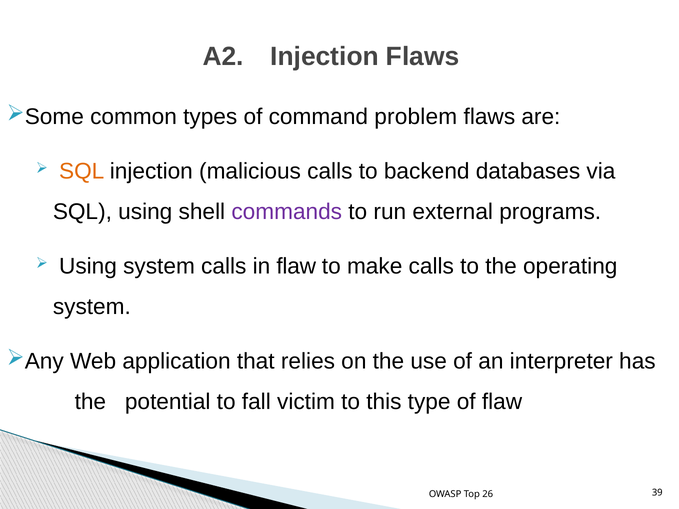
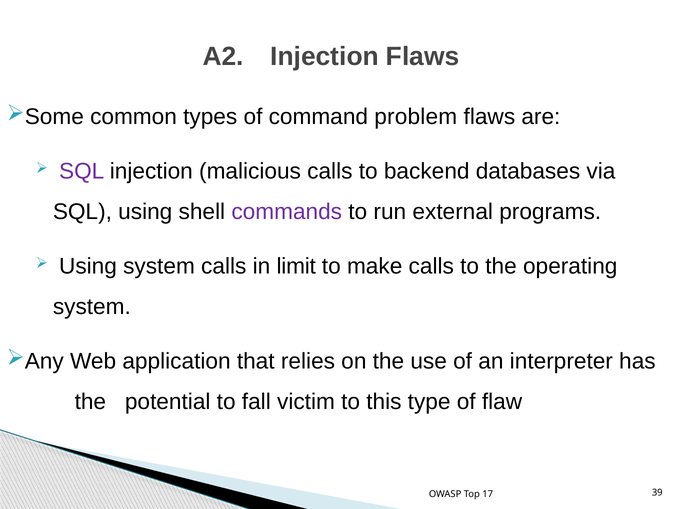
SQL at (82, 171) colour: orange -> purple
in flaw: flaw -> limit
26: 26 -> 17
